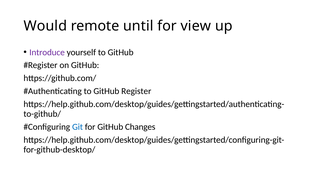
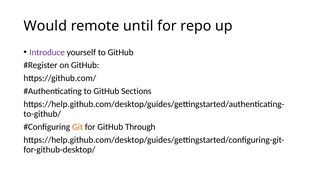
view: view -> repo
Register: Register -> Sections
Git colour: blue -> orange
Changes: Changes -> Through
